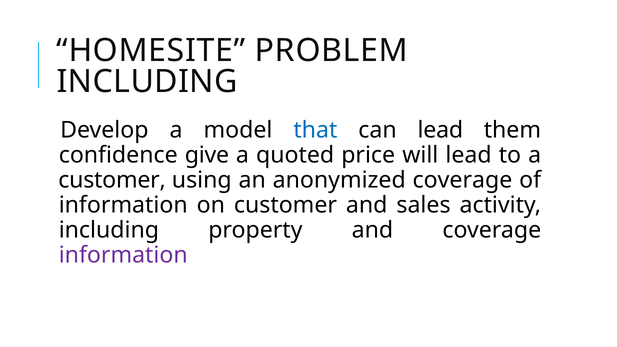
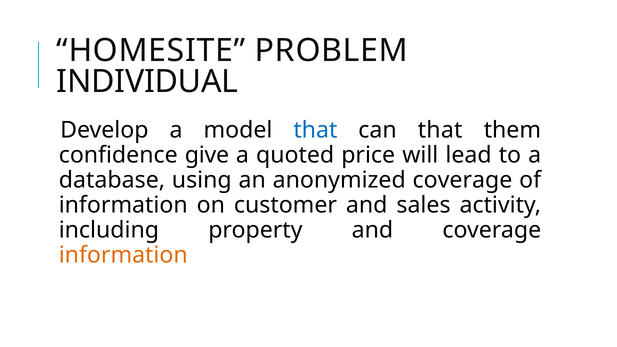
INCLUDING at (147, 82): INCLUDING -> INDIVIDUAL
can lead: lead -> that
customer at (112, 180): customer -> database
information at (123, 255) colour: purple -> orange
